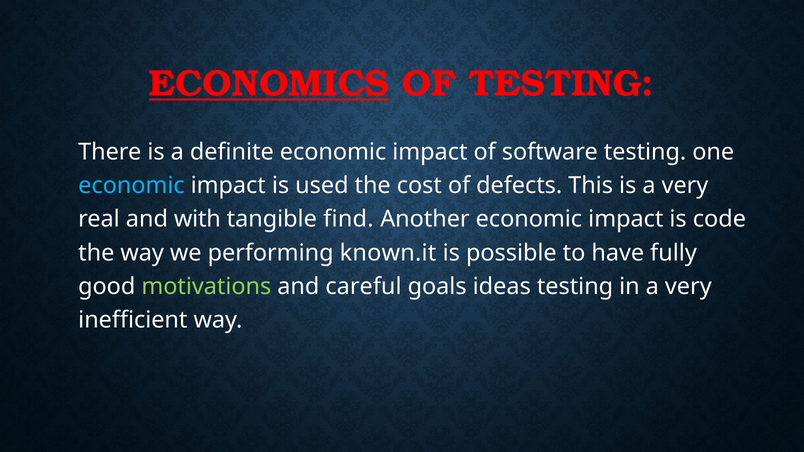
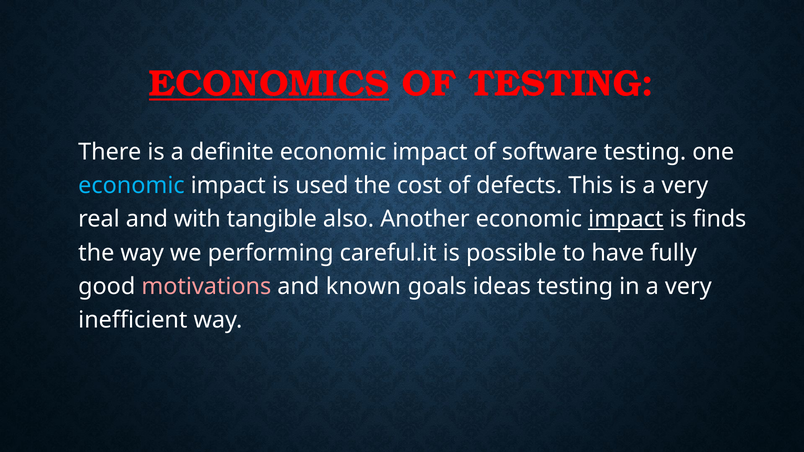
find: find -> also
impact at (626, 219) underline: none -> present
code: code -> finds
known.it: known.it -> careful.it
motivations colour: light green -> pink
careful: careful -> known
